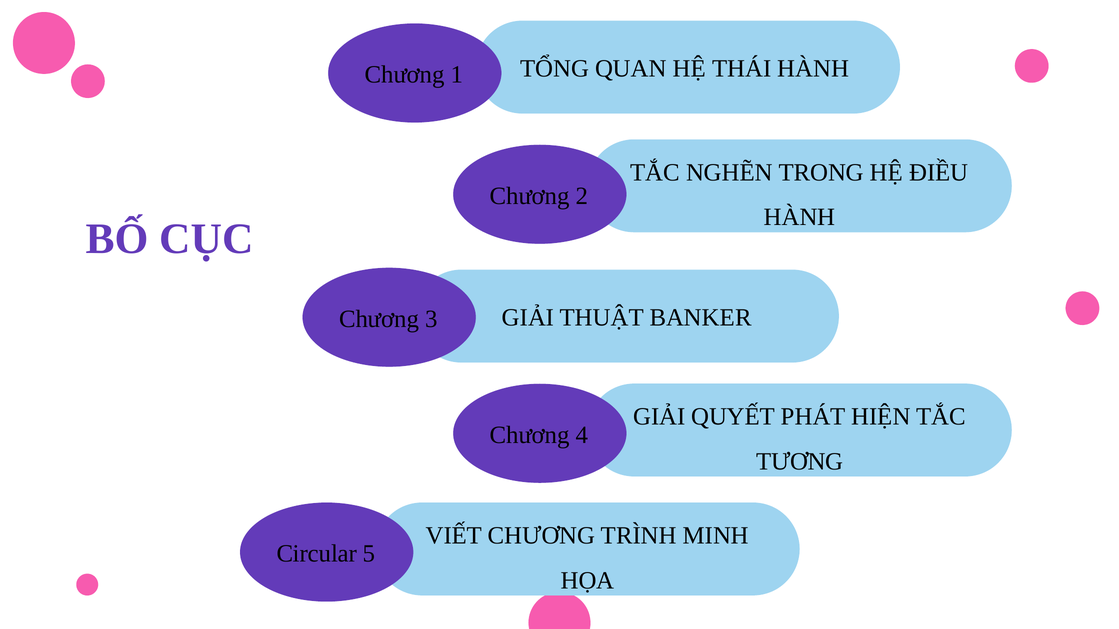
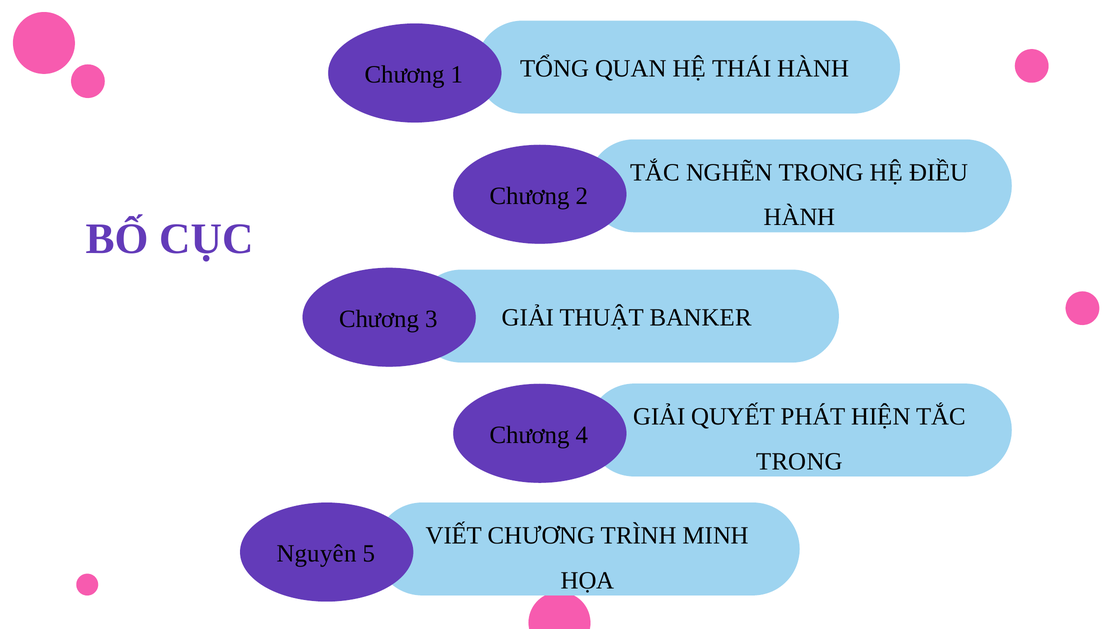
TƯƠNG at (800, 462): TƯƠNG -> TRONG
Circular: Circular -> Nguyên
